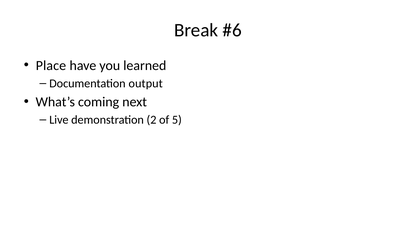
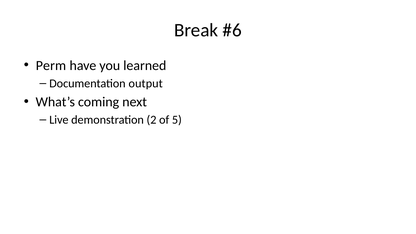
Place: Place -> Perm
